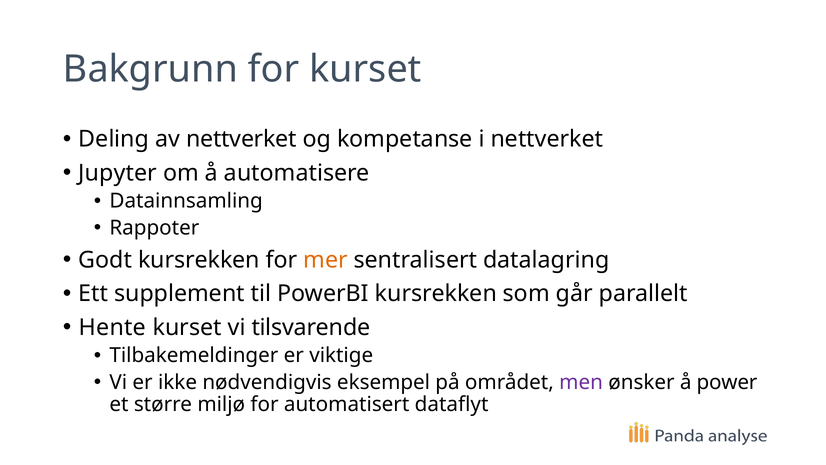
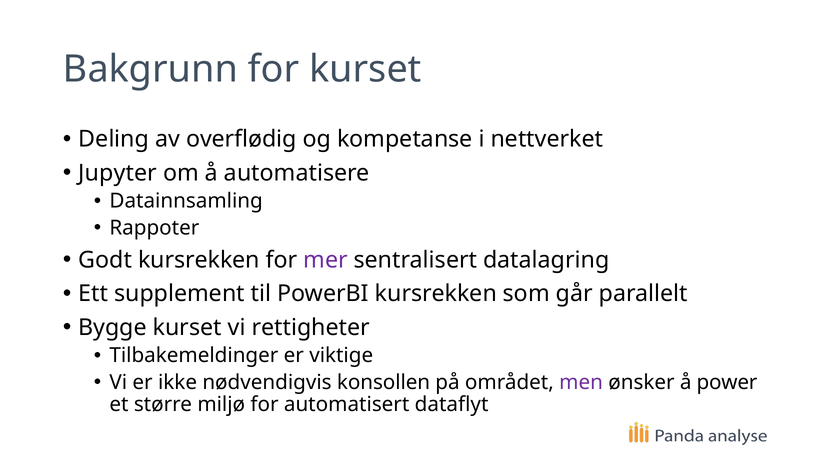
av nettverket: nettverket -> overflødig
mer colour: orange -> purple
Hente: Hente -> Bygge
tilsvarende: tilsvarende -> rettigheter
eksempel: eksempel -> konsollen
